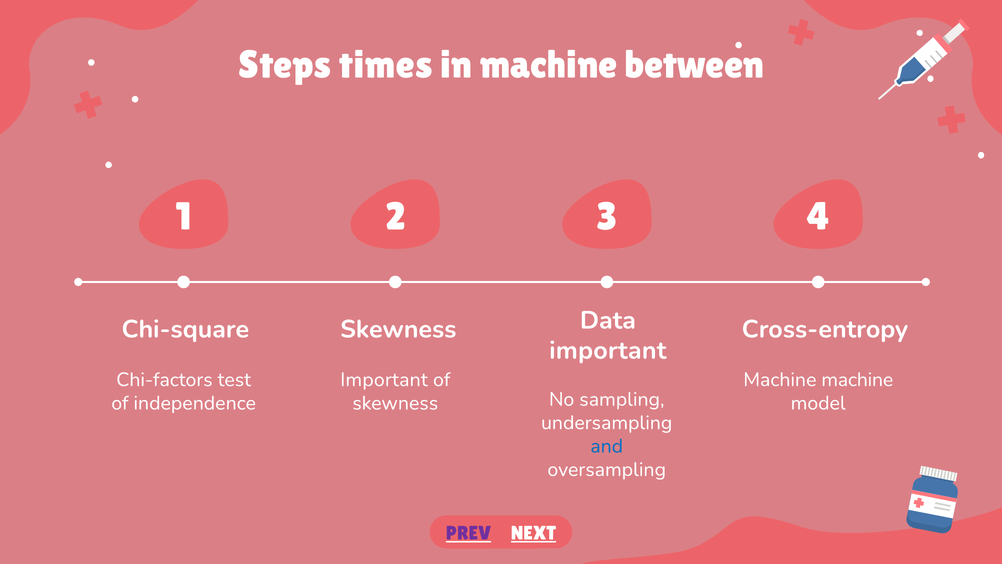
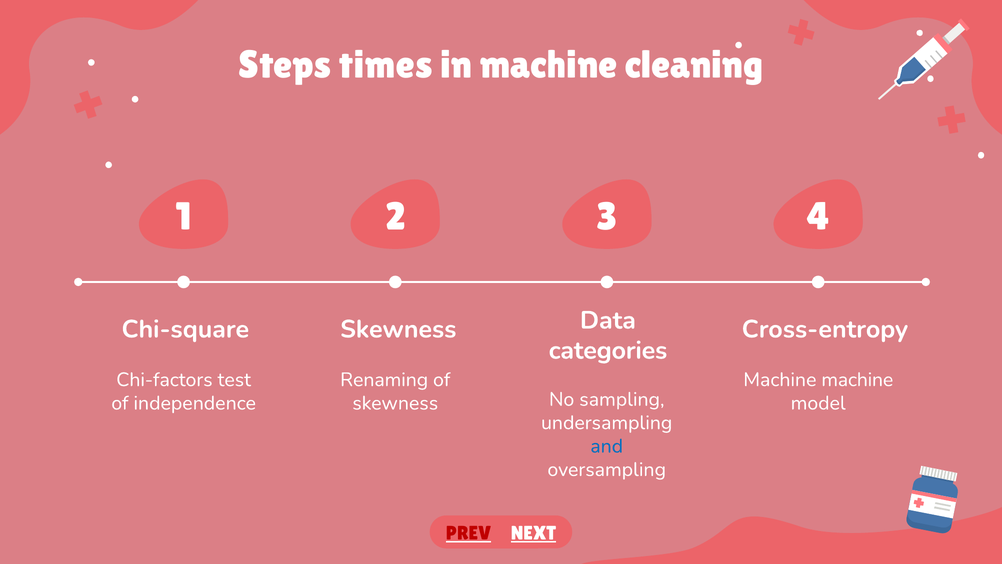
between: between -> cleaning
important at (608, 350): important -> categories
Important at (384, 379): Important -> Renaming
PREV colour: purple -> red
